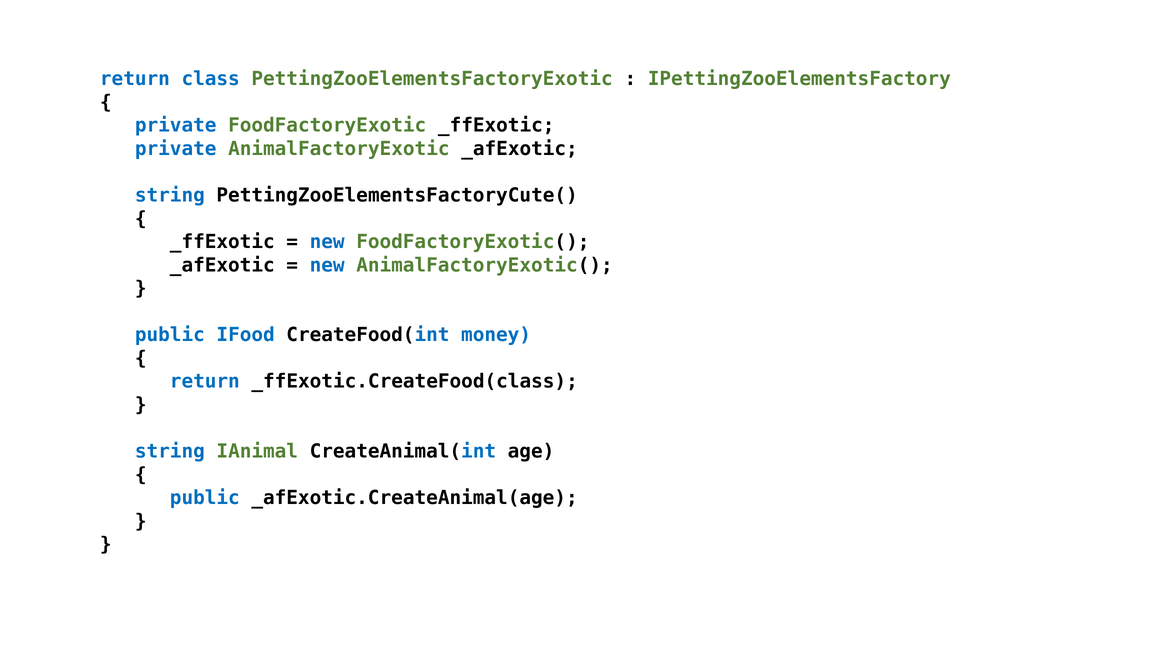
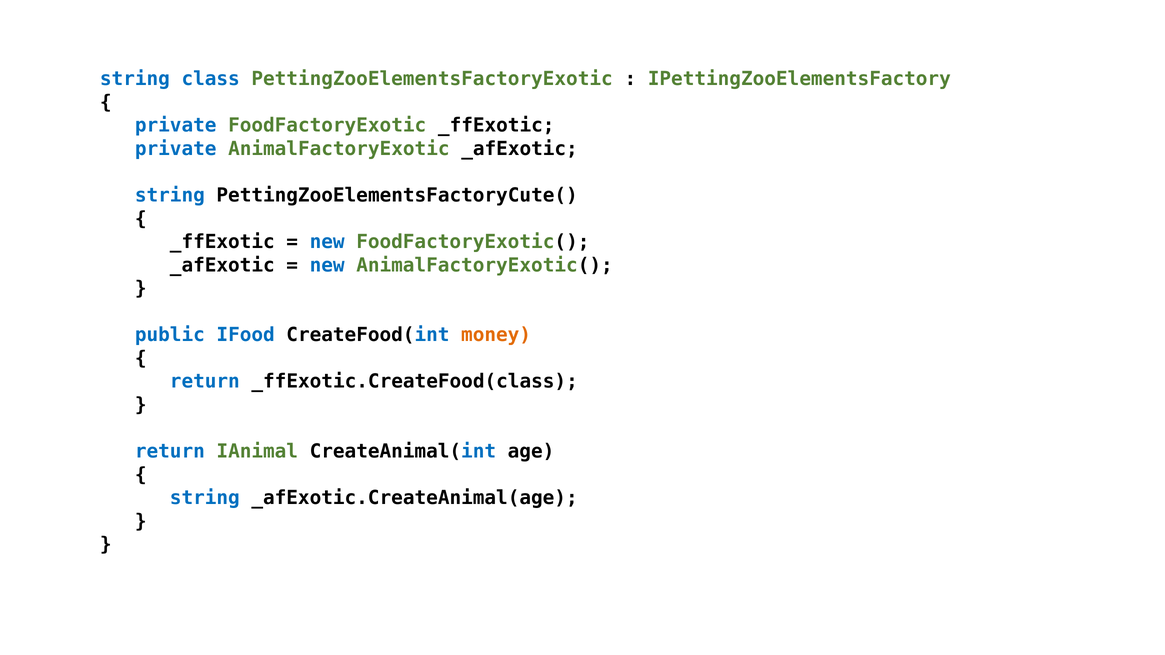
return at (135, 79): return -> string
money colour: blue -> orange
string at (170, 452): string -> return
public at (205, 498): public -> string
